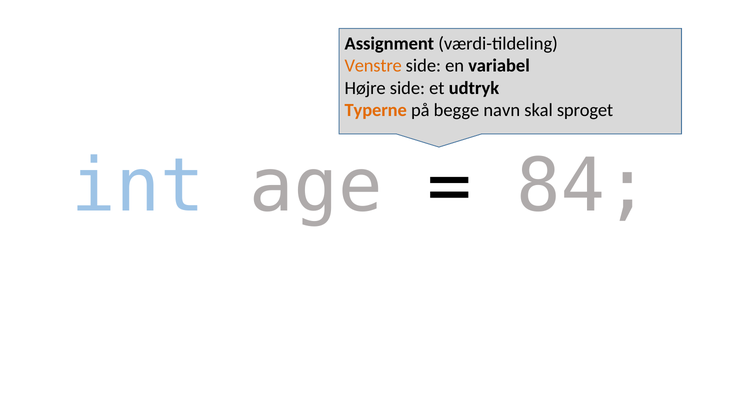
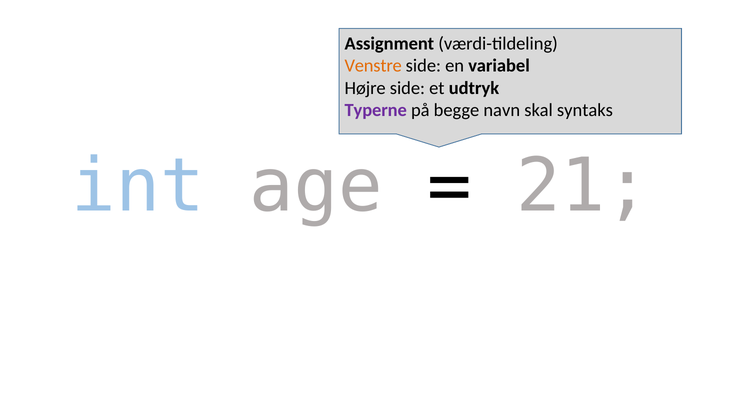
Typerne colour: orange -> purple
sproget: sproget -> syntaks
84: 84 -> 21
